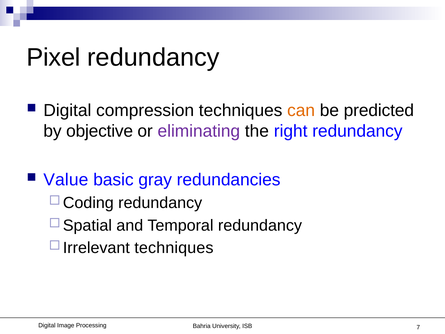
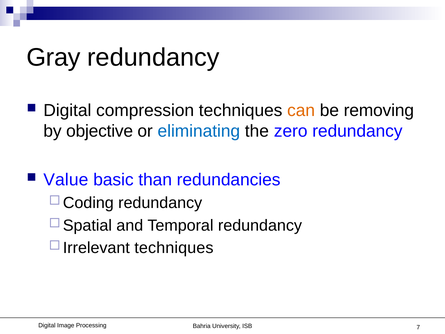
Pixel: Pixel -> Gray
predicted: predicted -> removing
eliminating colour: purple -> blue
right: right -> zero
gray: gray -> than
